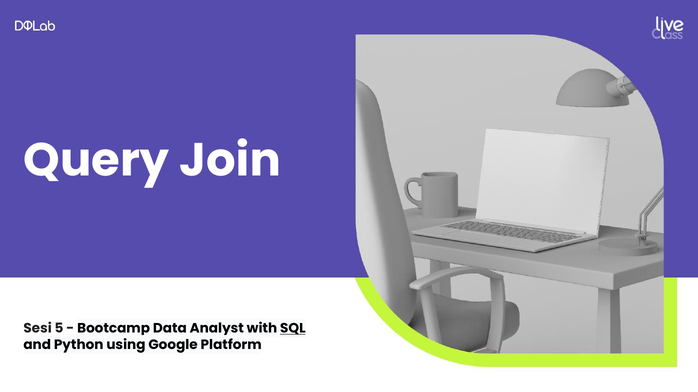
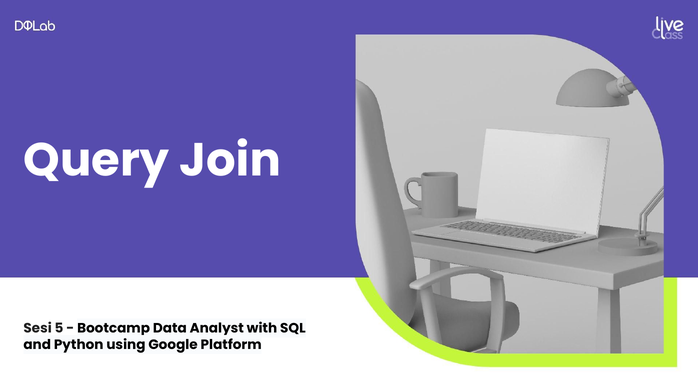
SQL underline: present -> none
